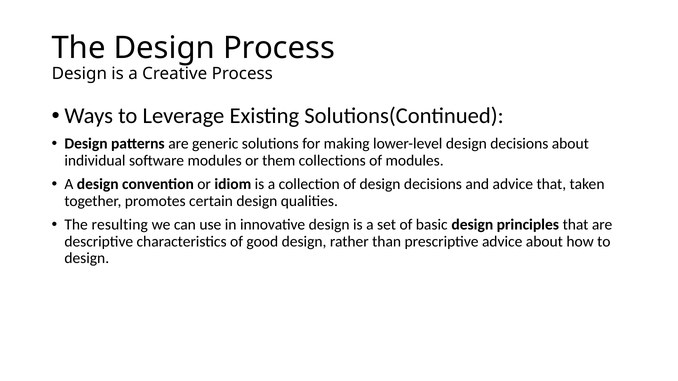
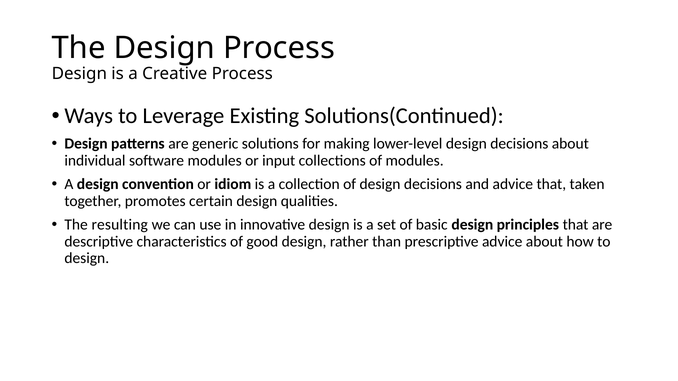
them: them -> input
